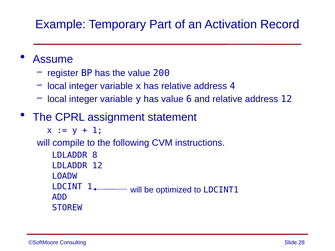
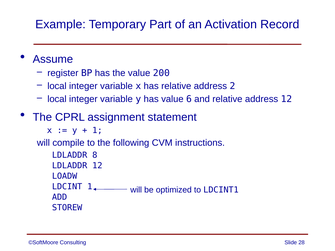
4: 4 -> 2
